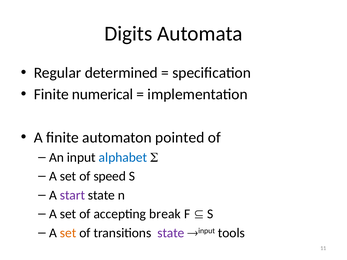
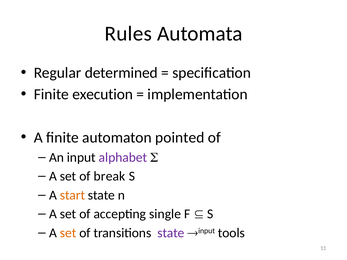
Digits: Digits -> Rules
numerical: numerical -> execution
alphabet colour: blue -> purple
speed: speed -> break
start colour: purple -> orange
break: break -> single
